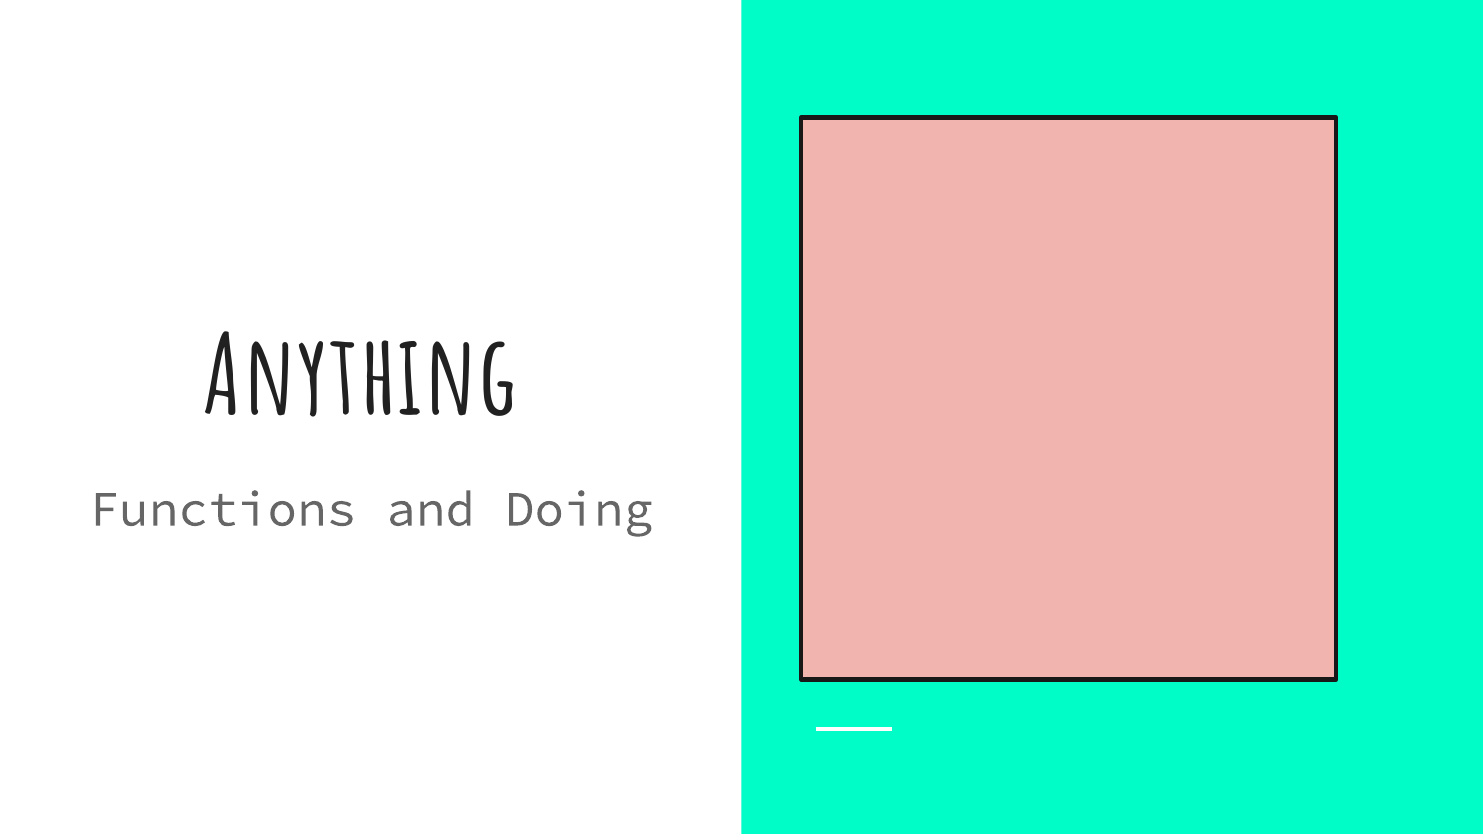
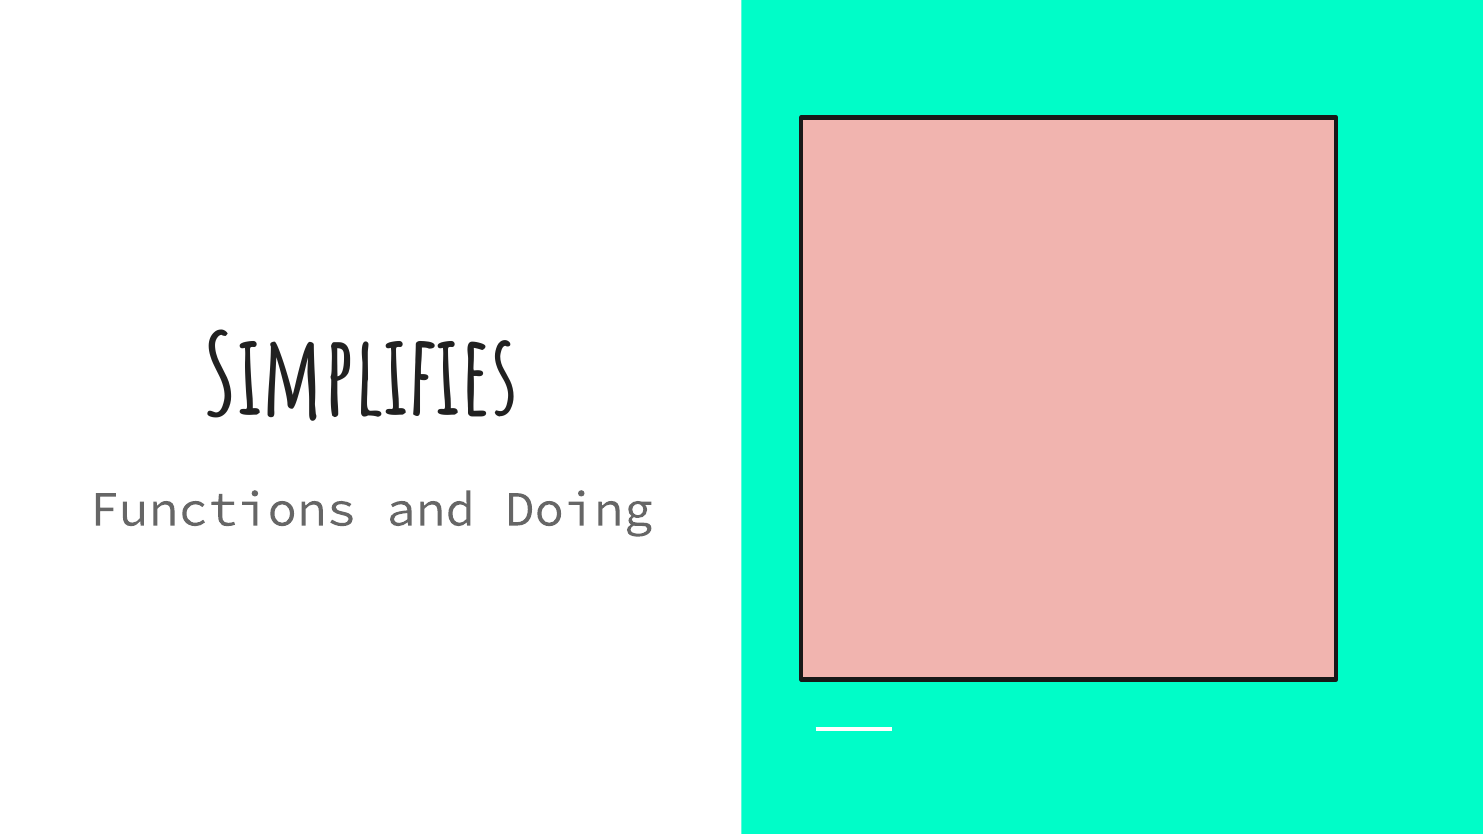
Anything: Anything -> Simplifies
